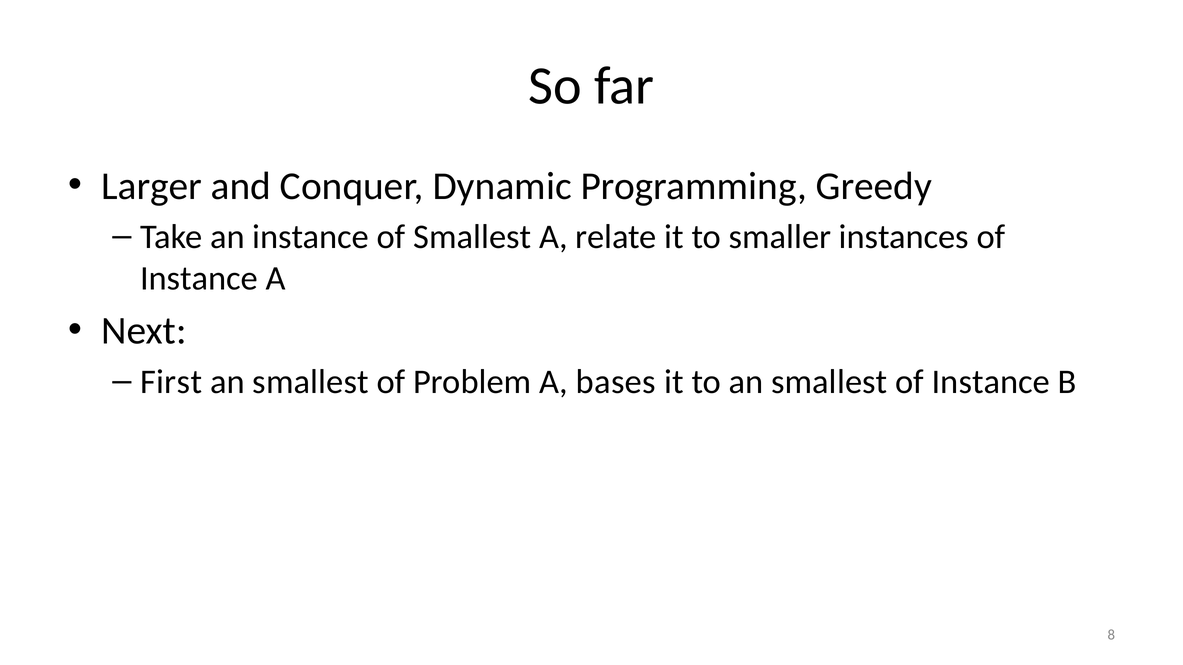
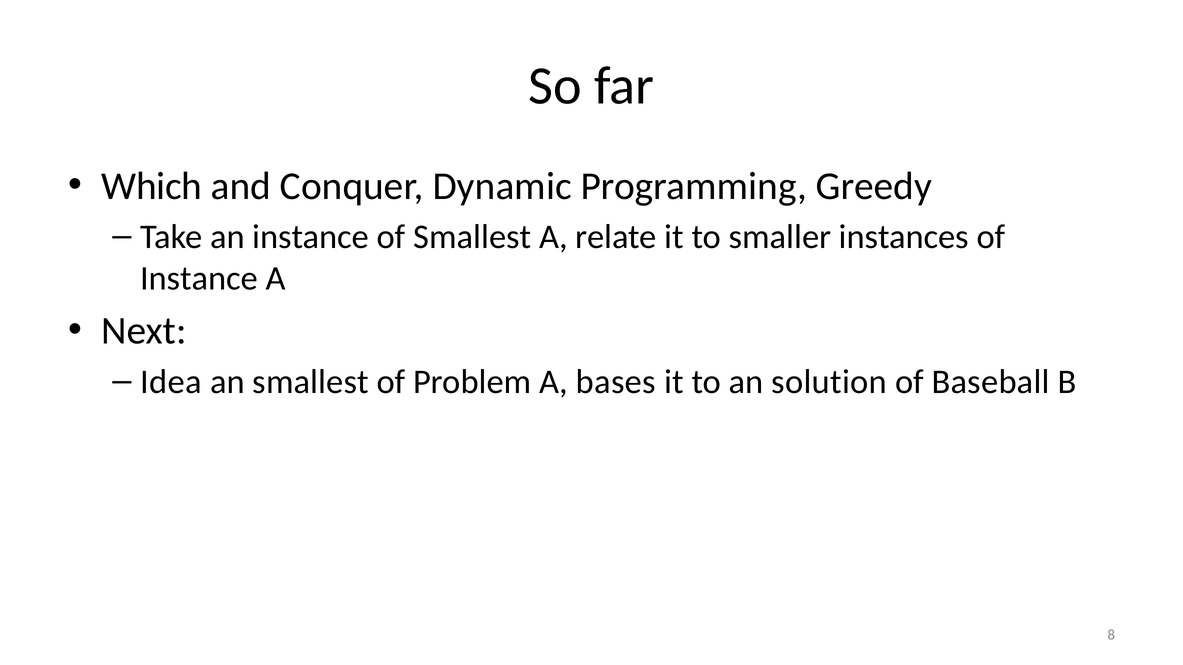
Larger: Larger -> Which
First: First -> Idea
to an smallest: smallest -> solution
Instance at (991, 382): Instance -> Baseball
